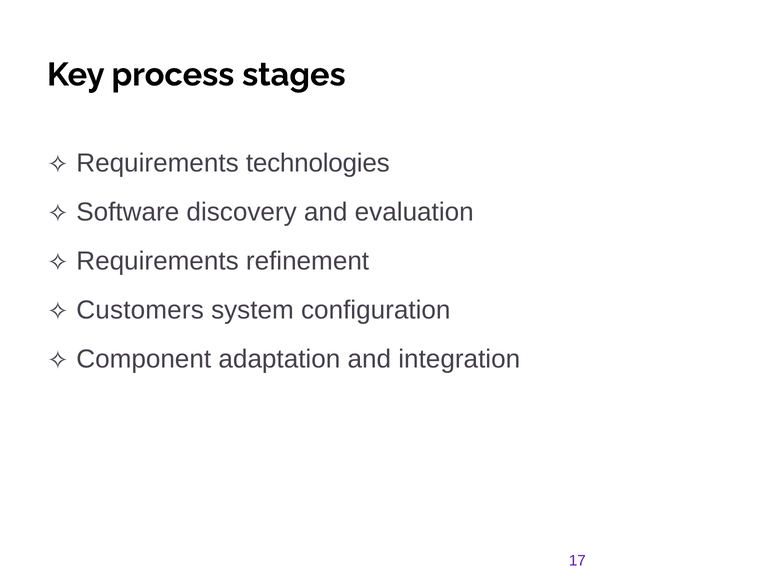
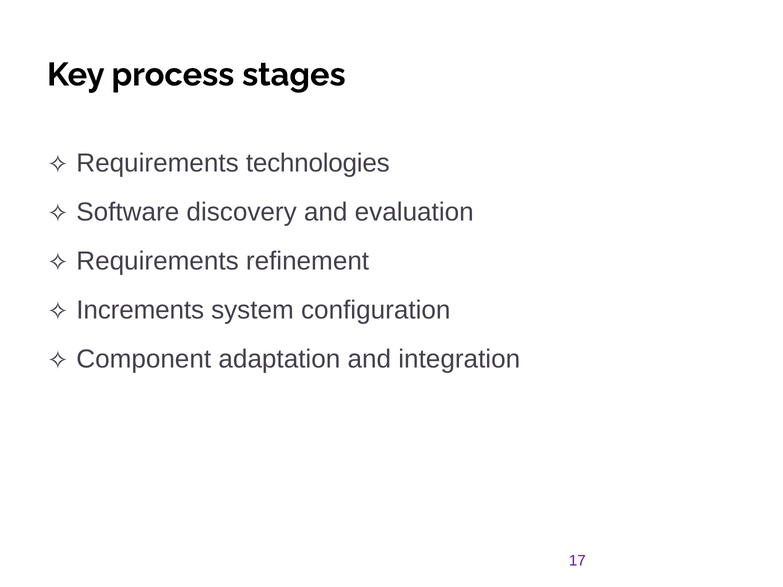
Customers: Customers -> Increments
